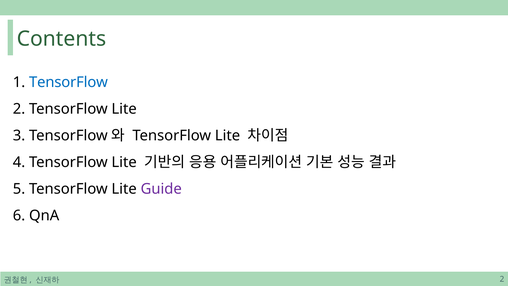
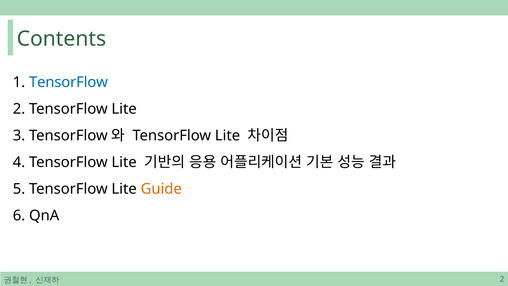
Guide colour: purple -> orange
